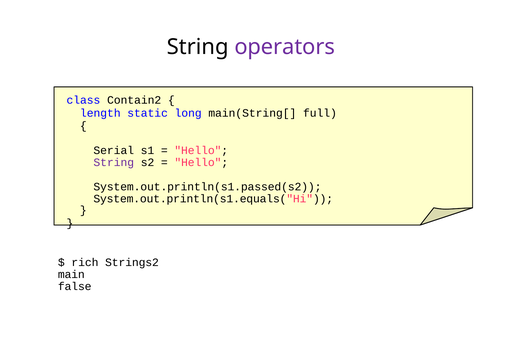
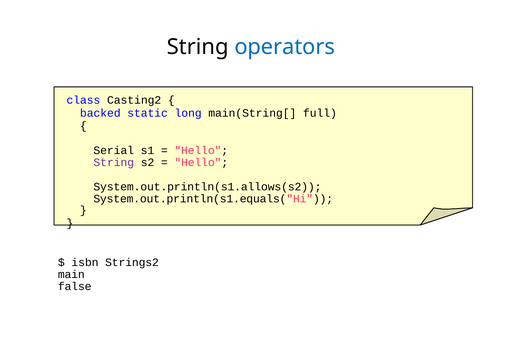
operators colour: purple -> blue
Contain2: Contain2 -> Casting2
length: length -> backed
System.out.println(s1.passed(s2: System.out.println(s1.passed(s2 -> System.out.println(s1.allows(s2
rich: rich -> isbn
